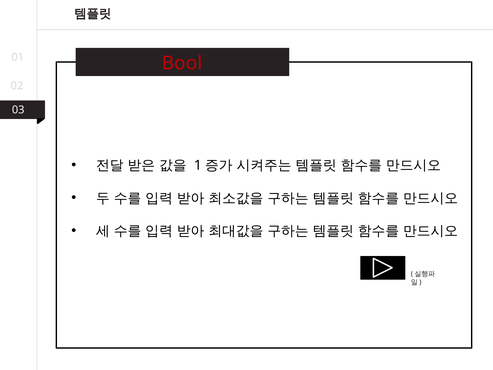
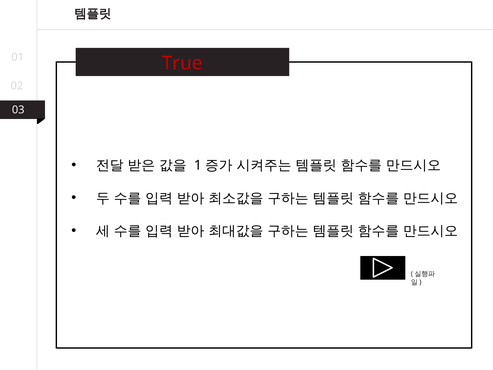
Bool: Bool -> True
